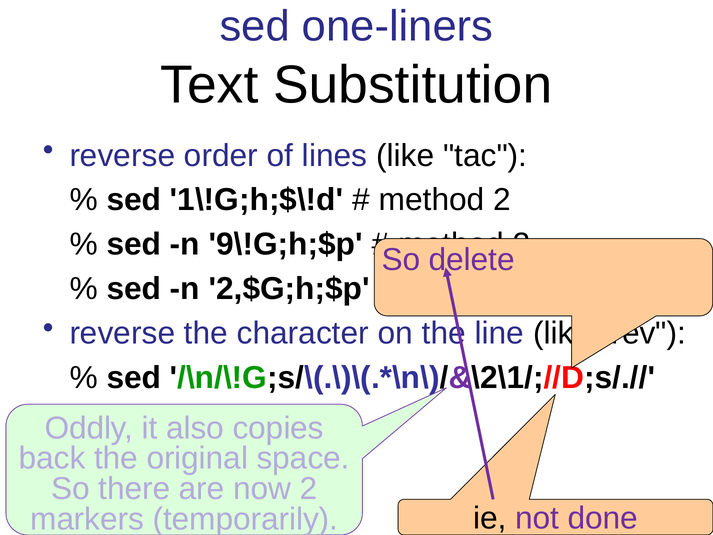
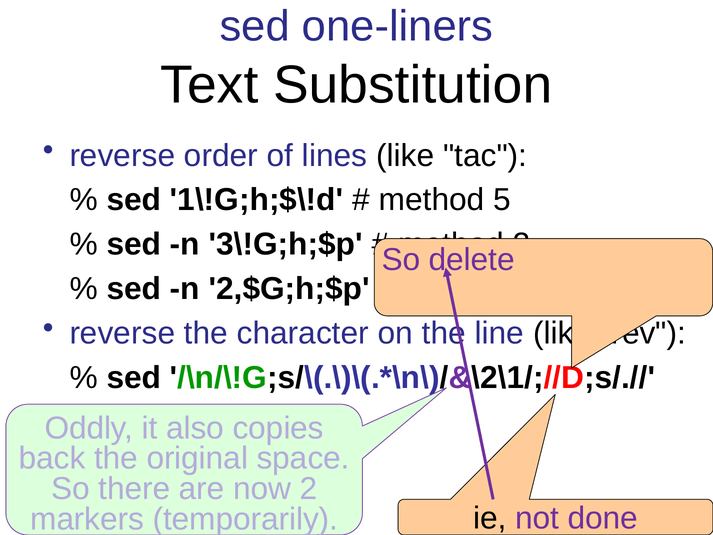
2 at (502, 200): 2 -> 5
9\!G;h;$p: 9\!G;h;$p -> 3\!G;h;$p
